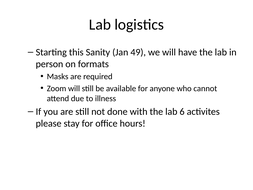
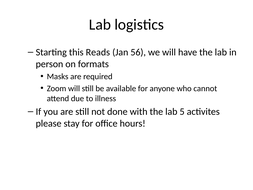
Sanity: Sanity -> Reads
49: 49 -> 56
6: 6 -> 5
